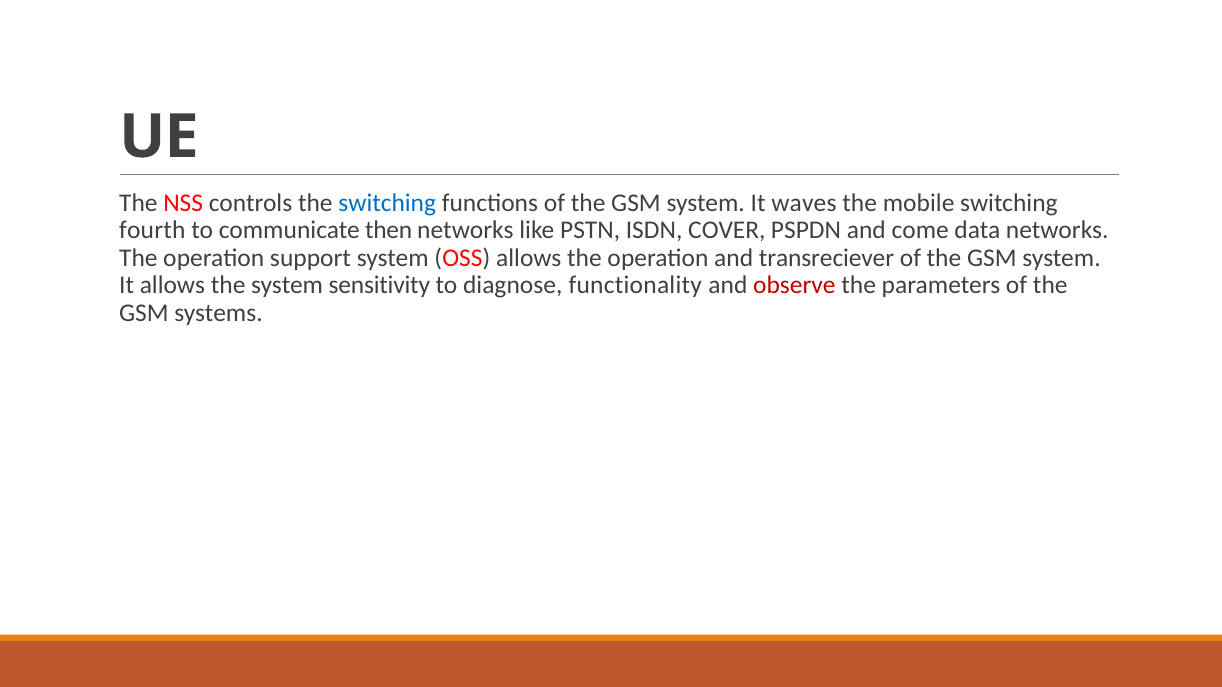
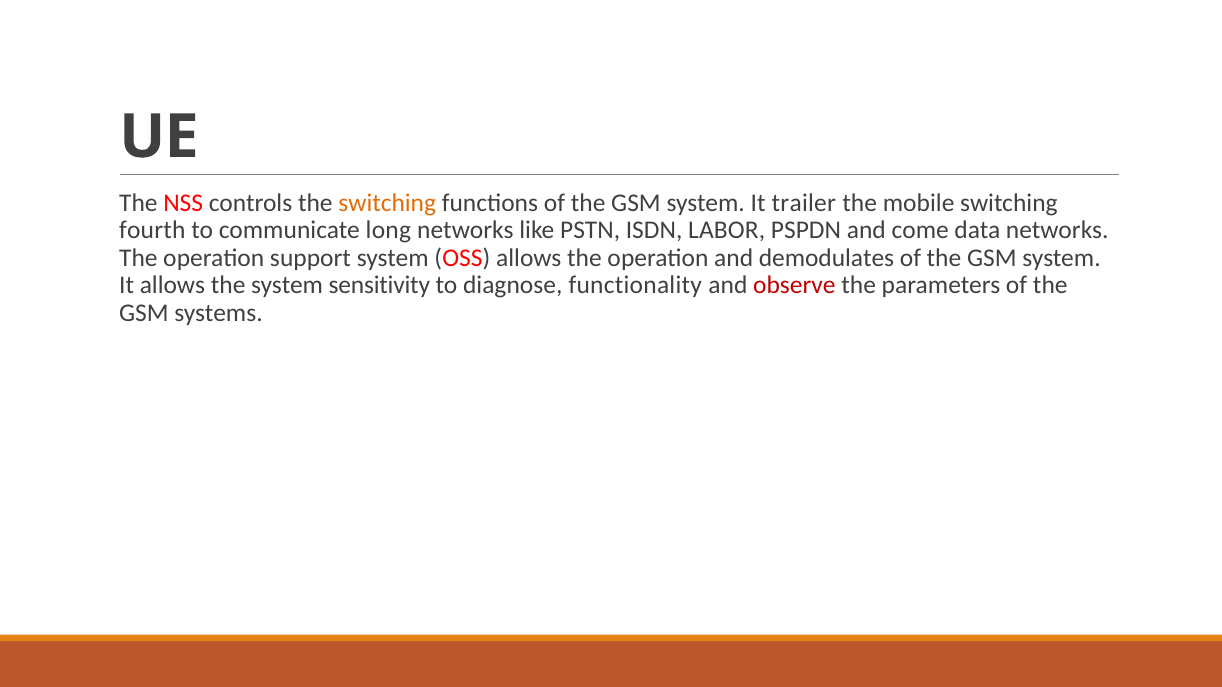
switching at (387, 203) colour: blue -> orange
waves: waves -> trailer
then: then -> long
COVER: COVER -> LABOR
transreciever: transreciever -> demodulates
